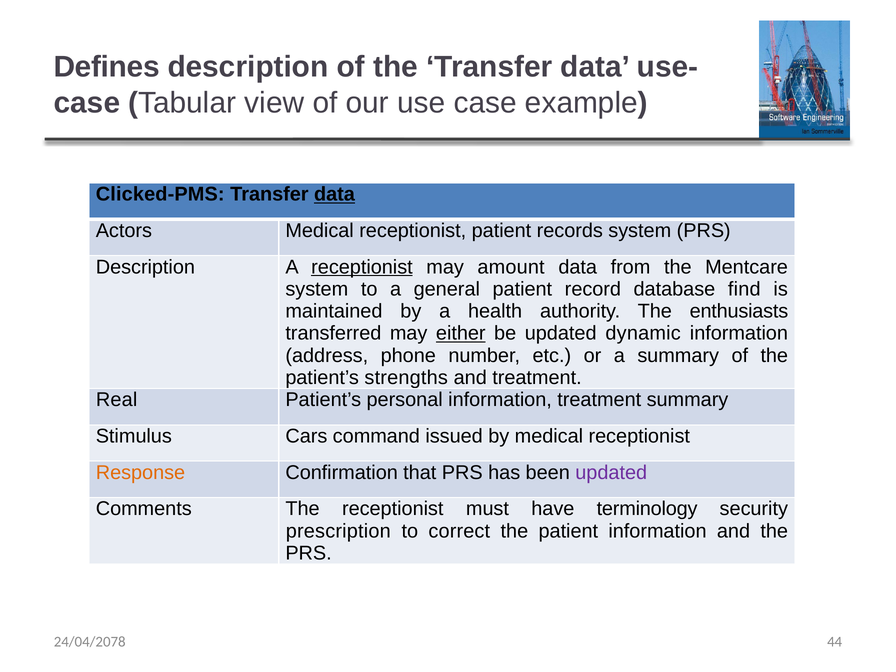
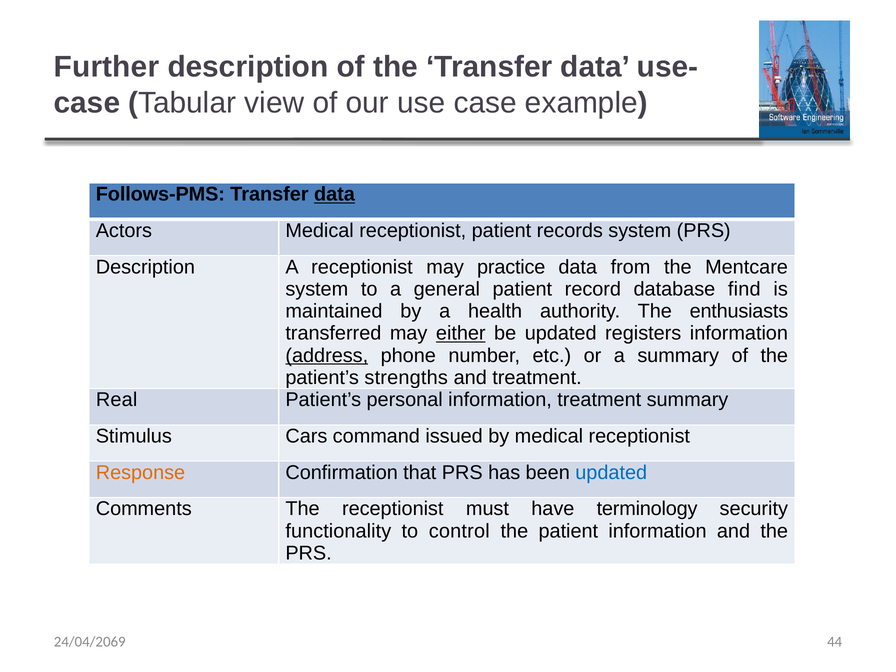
Defines: Defines -> Further
Clicked-PMS: Clicked-PMS -> Follows-PMS
receptionist at (362, 267) underline: present -> none
amount: amount -> practice
dynamic: dynamic -> registers
address underline: none -> present
updated at (611, 473) colour: purple -> blue
prescription: prescription -> functionality
correct: correct -> control
24/04/2078: 24/04/2078 -> 24/04/2069
